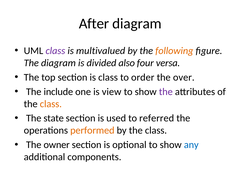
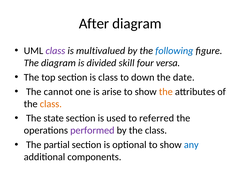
following colour: orange -> blue
also: also -> skill
order: order -> down
over: over -> date
include: include -> cannot
view: view -> arise
the at (166, 92) colour: purple -> orange
performed colour: orange -> purple
owner: owner -> partial
